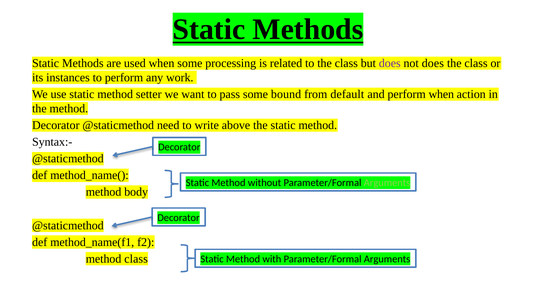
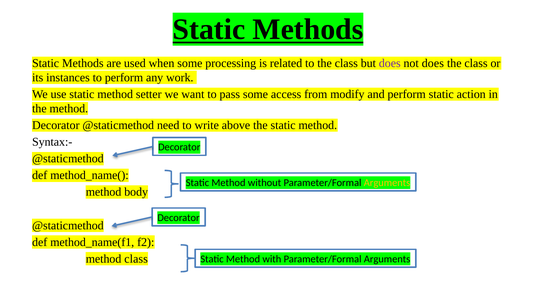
bound: bound -> access
default: default -> modify
perform when: when -> static
Arguments at (387, 182) colour: light green -> yellow
